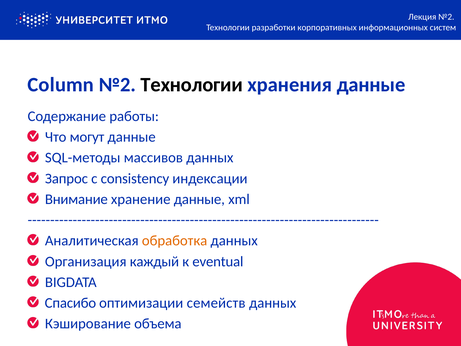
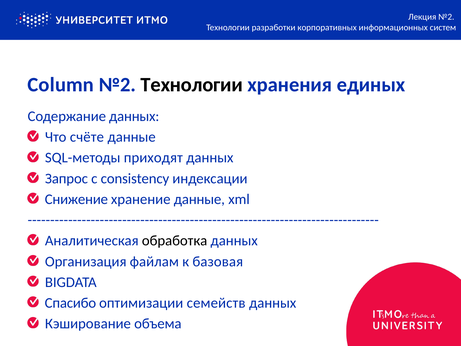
хранения данные: данные -> единых
Содержание работы: работы -> данных
могут: могут -> счёте
массивов: массивов -> приходят
Внимание: Внимание -> Снижение
обработка colour: orange -> black
каждый: каждый -> файлам
eventual: eventual -> базовая
